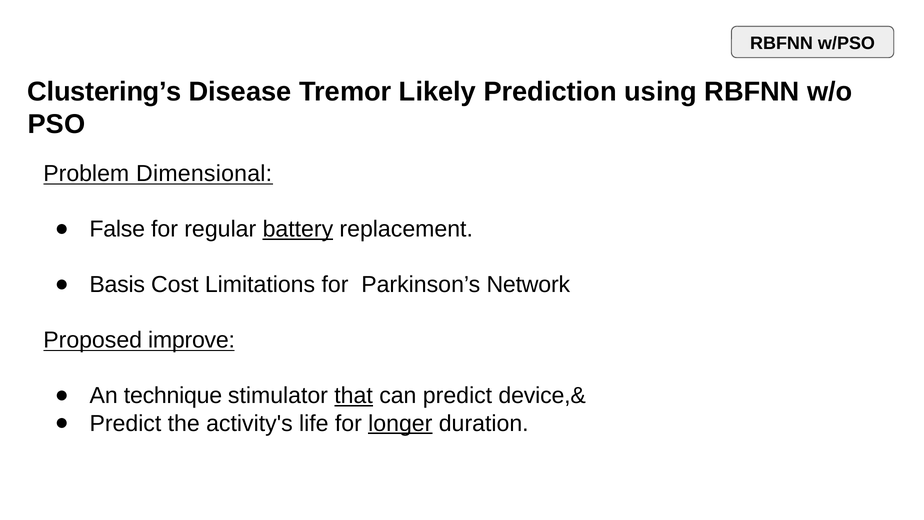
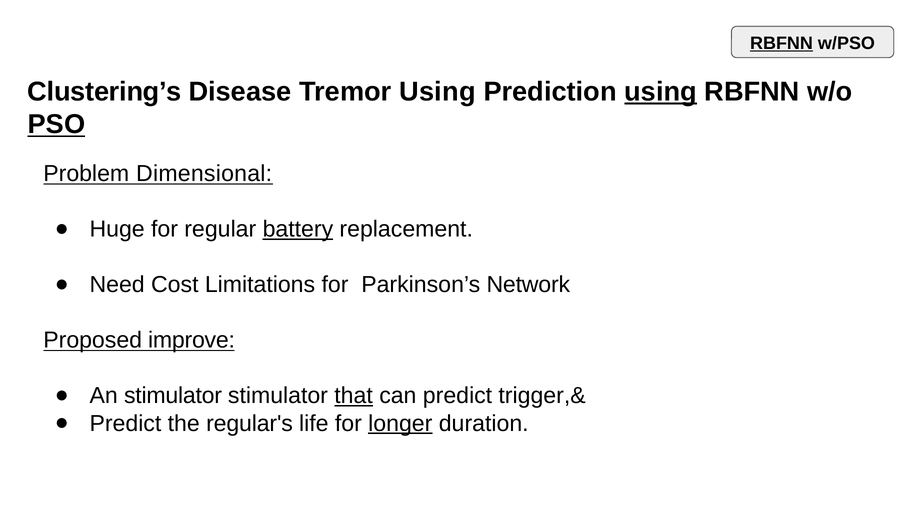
RBFNN at (781, 43) underline: none -> present
Tremor Likely: Likely -> Using
using at (661, 92) underline: none -> present
PSO underline: none -> present
False: False -> Huge
Basis: Basis -> Need
An technique: technique -> stimulator
device,&: device,& -> trigger,&
activity's: activity's -> regular's
